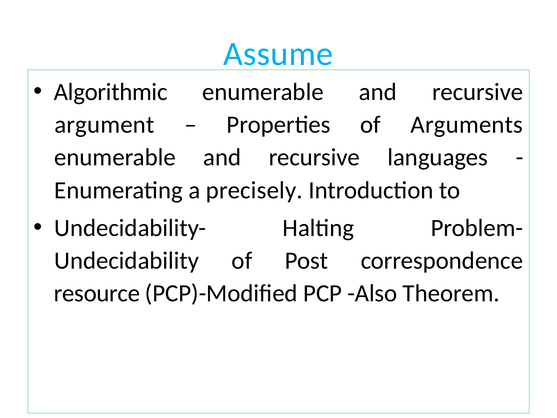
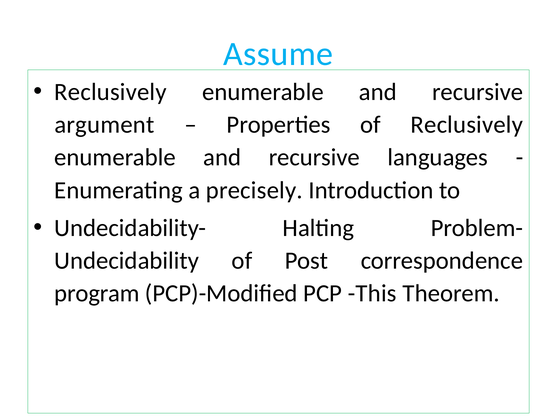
Algorithmic at (111, 92): Algorithmic -> Reclusively
of Arguments: Arguments -> Reclusively
resource: resource -> program
Also: Also -> This
